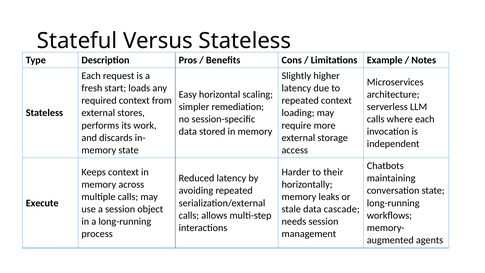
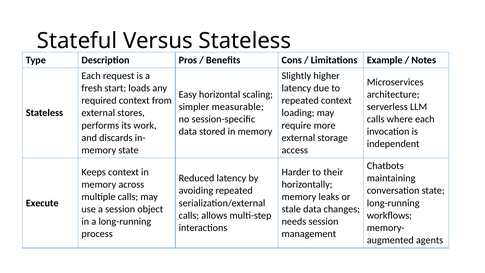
remediation: remediation -> measurable
cascade: cascade -> changes
